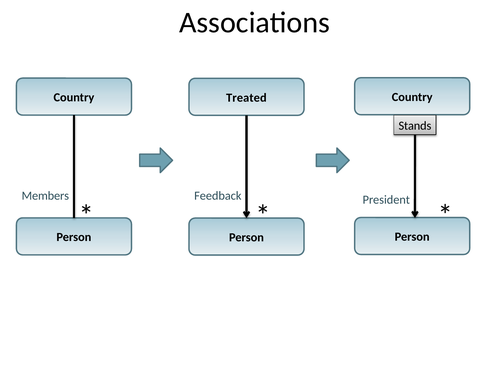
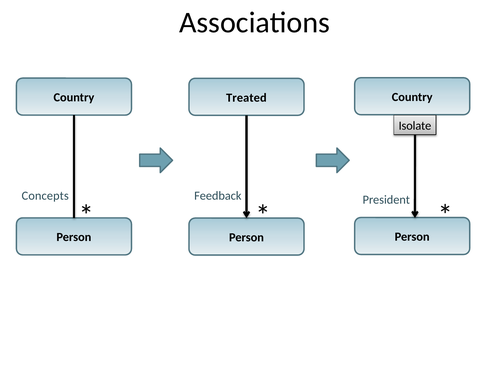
Stands: Stands -> Isolate
Members: Members -> Concepts
